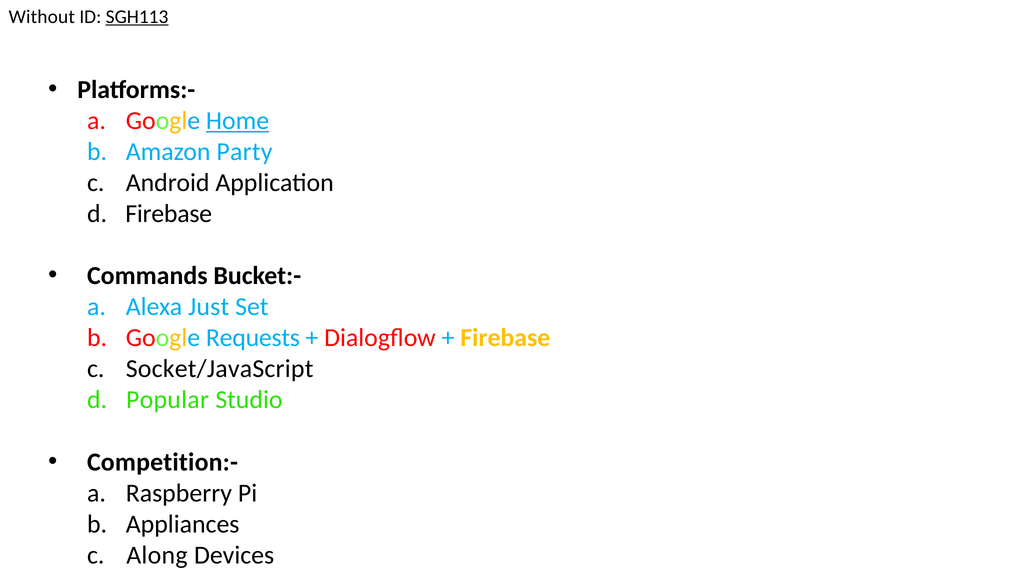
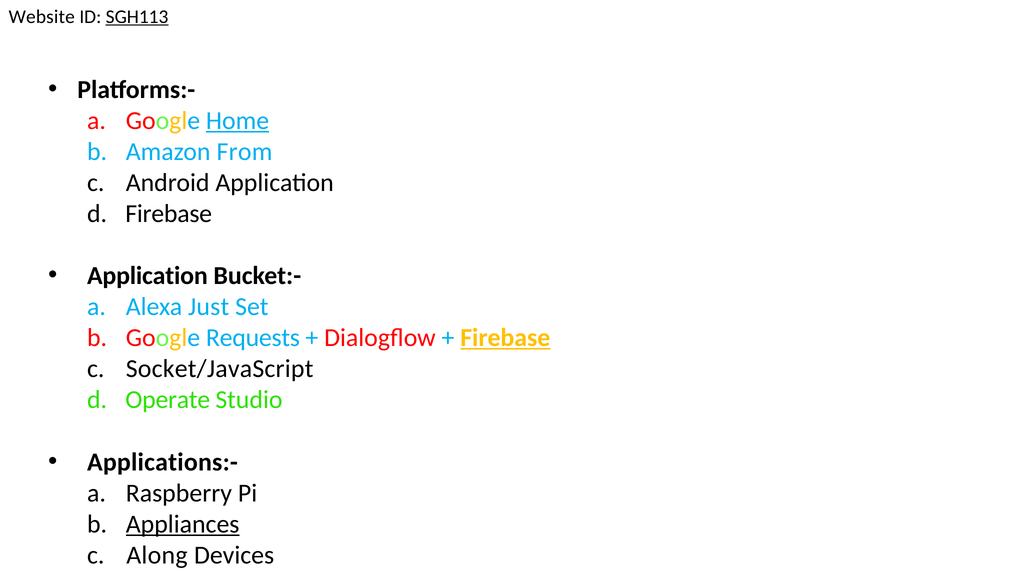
Without: Without -> Website
Party: Party -> From
Commands at (147, 276): Commands -> Application
Firebase at (505, 338) underline: none -> present
Popular: Popular -> Operate
Competition:-: Competition:- -> Applications:-
Appliances underline: none -> present
